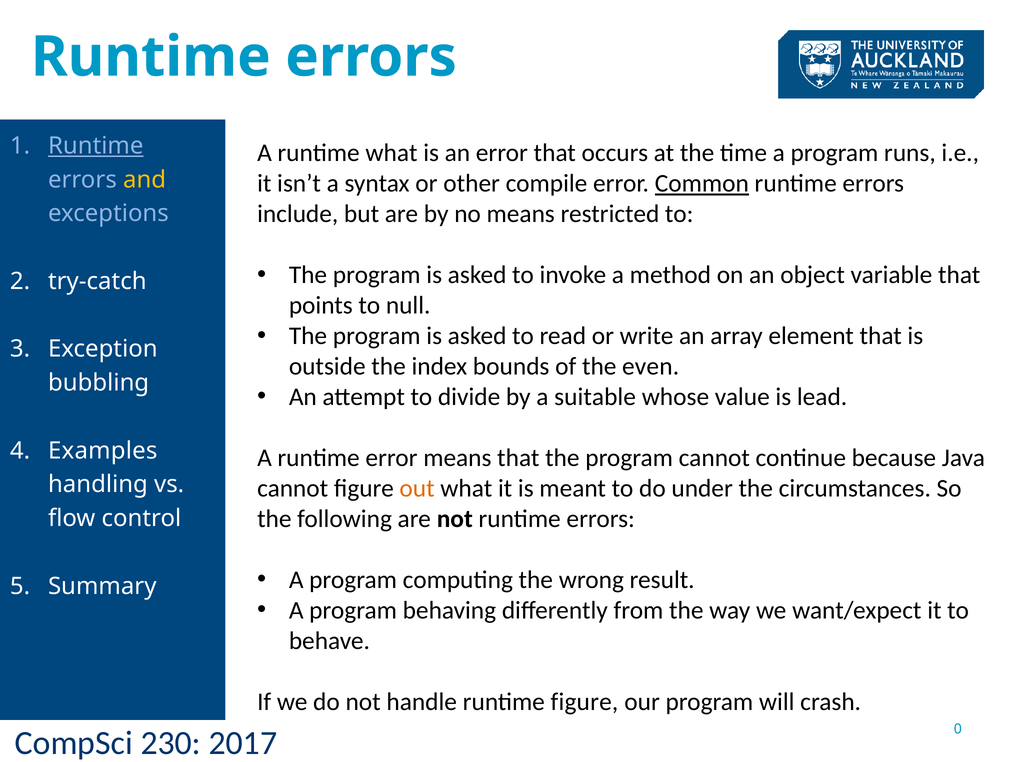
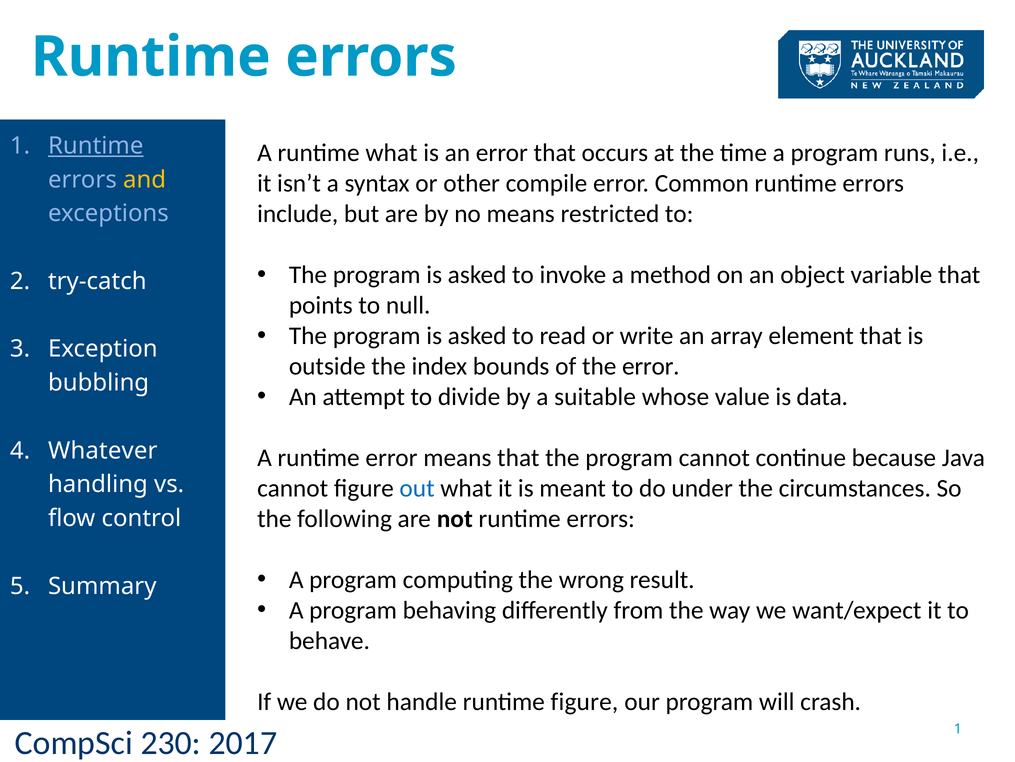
Common underline: present -> none
the even: even -> error
lead: lead -> data
Examples: Examples -> Whatever
out colour: orange -> blue
0 at (958, 728): 0 -> 1
